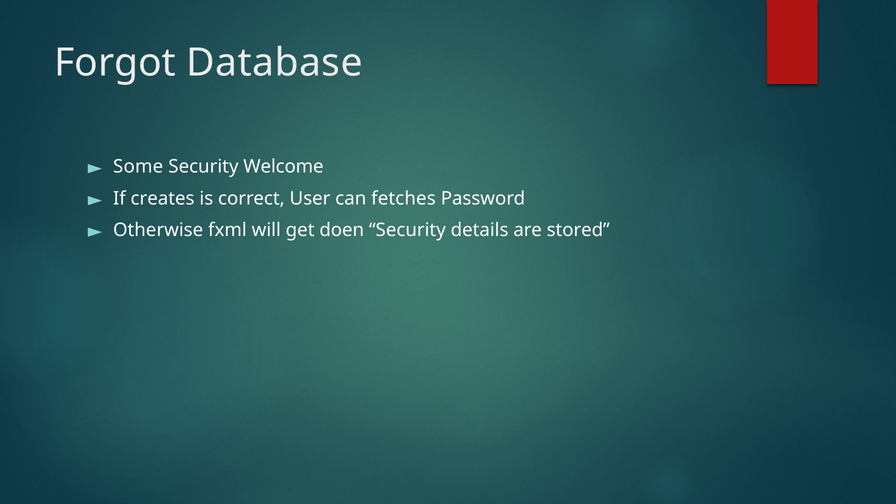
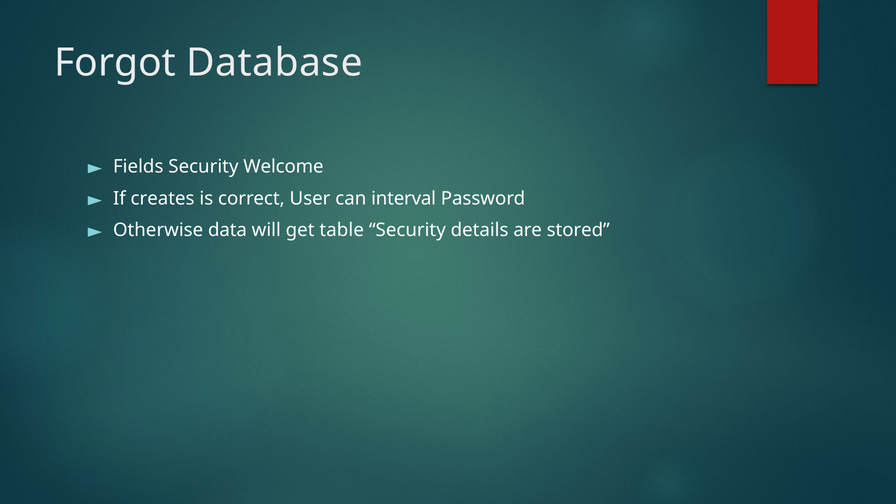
Some: Some -> Fields
fetches: fetches -> interval
fxml: fxml -> data
doen: doen -> table
